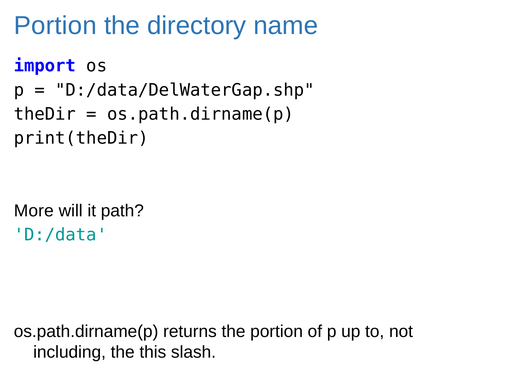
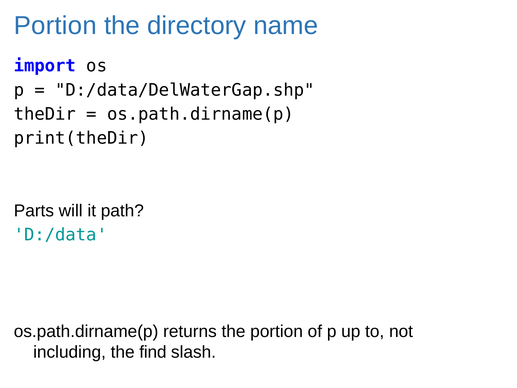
More: More -> Parts
this: this -> find
